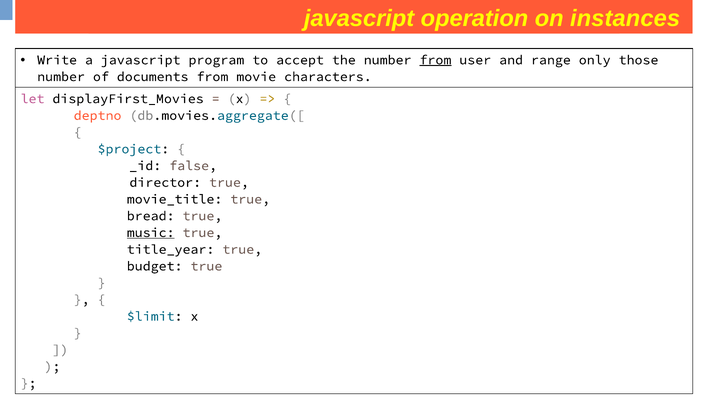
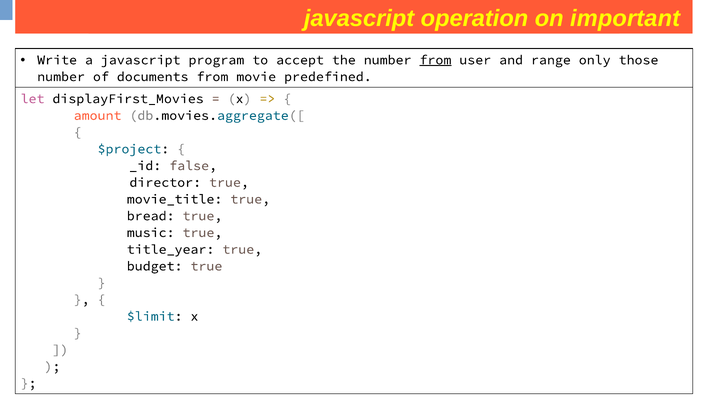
instances: instances -> important
characters: characters -> predefined
deptno: deptno -> amount
music underline: present -> none
